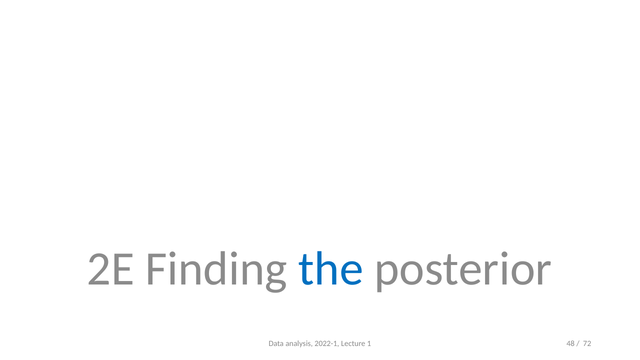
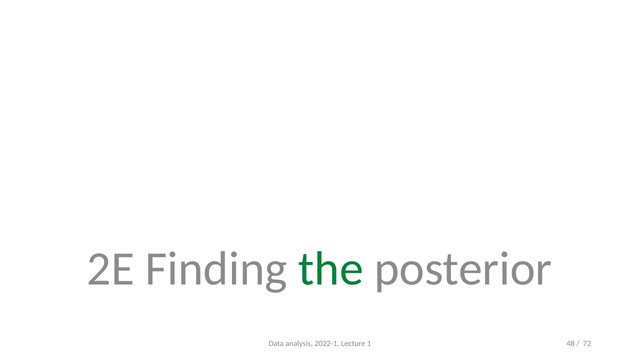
the colour: blue -> green
